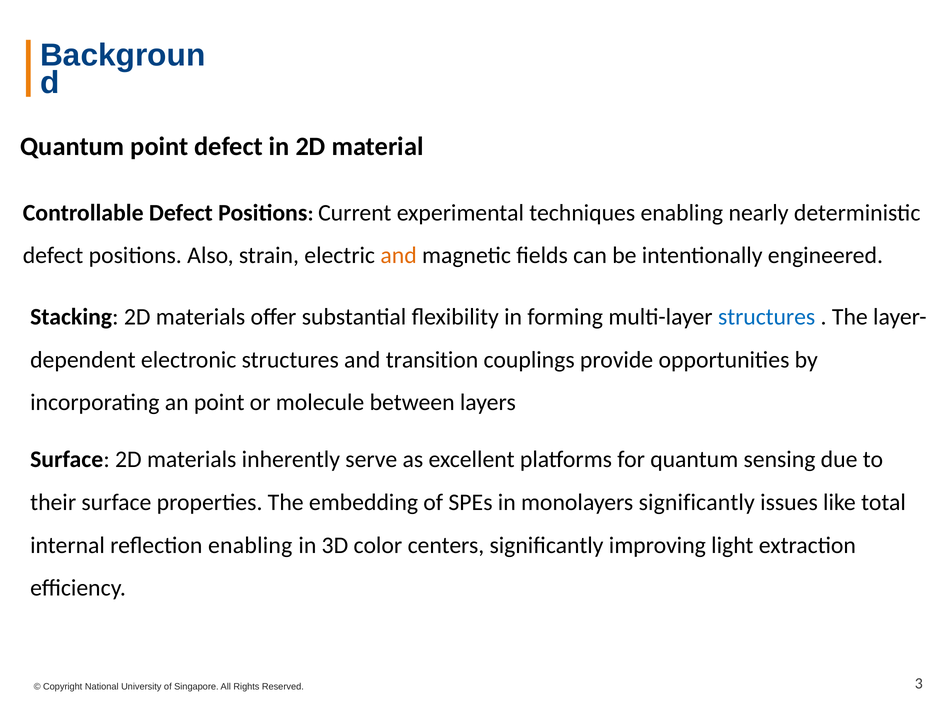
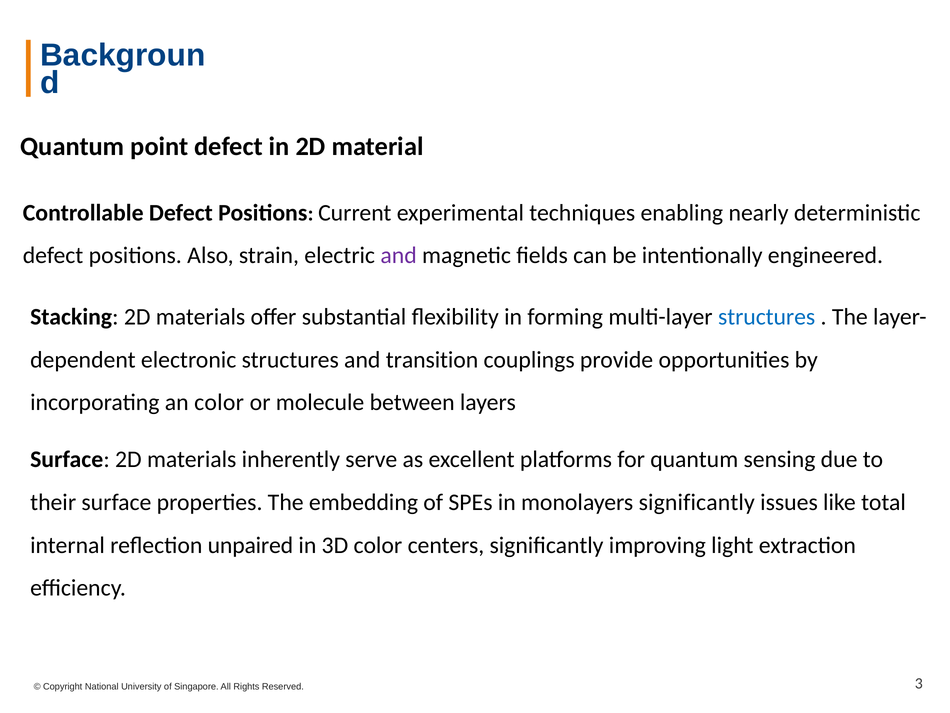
and at (399, 255) colour: orange -> purple
an point: point -> color
reflection enabling: enabling -> unpaired
